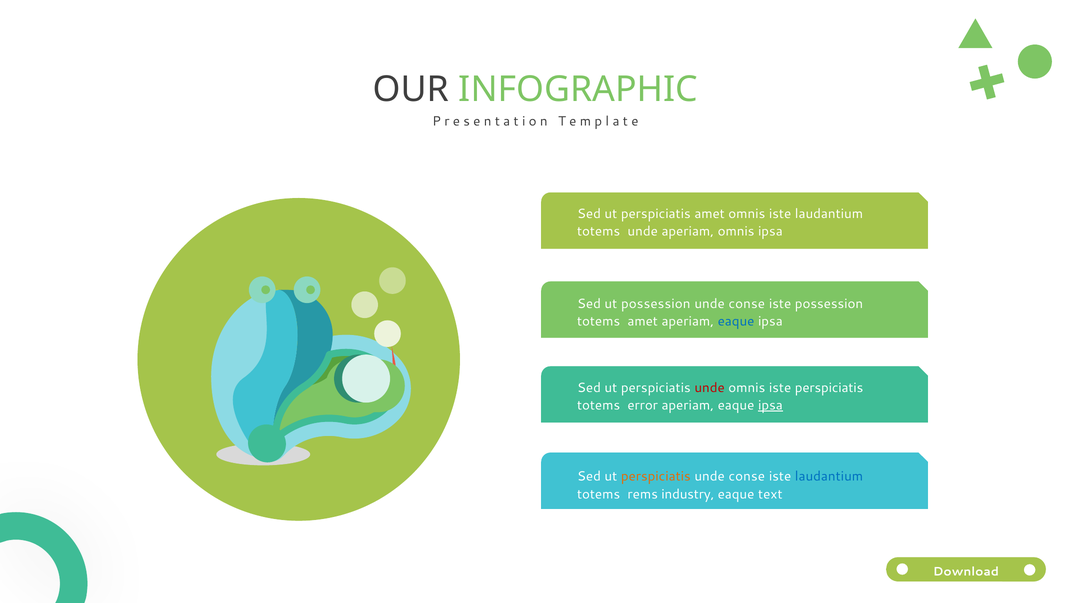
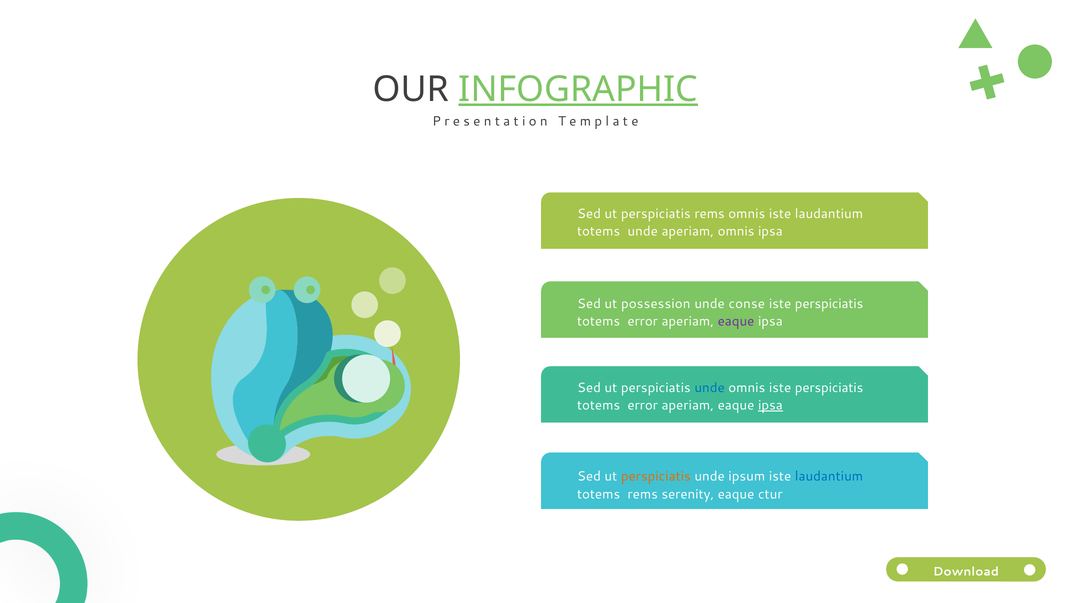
INFOGRAPHIC underline: none -> present
perspiciatis amet: amet -> rems
possession at (829, 304): possession -> perspiciatis
amet at (643, 321): amet -> error
eaque at (736, 321) colour: blue -> purple
unde at (710, 387) colour: red -> blue
conse at (747, 476): conse -> ipsum
industry: industry -> serenity
text: text -> ctur
